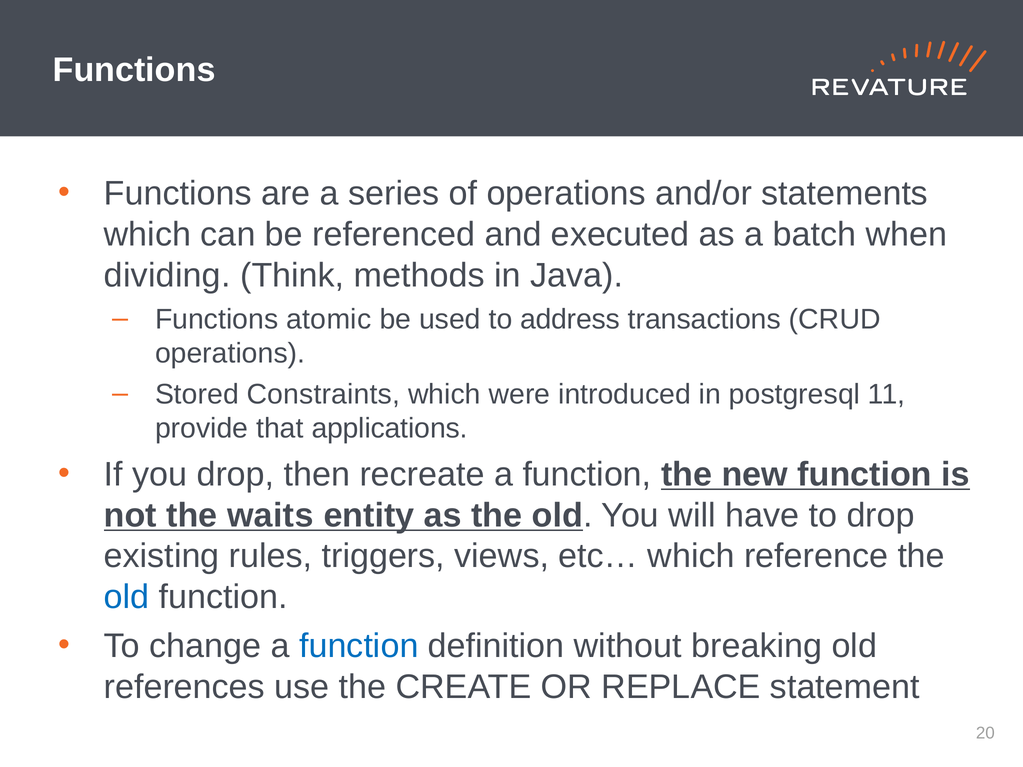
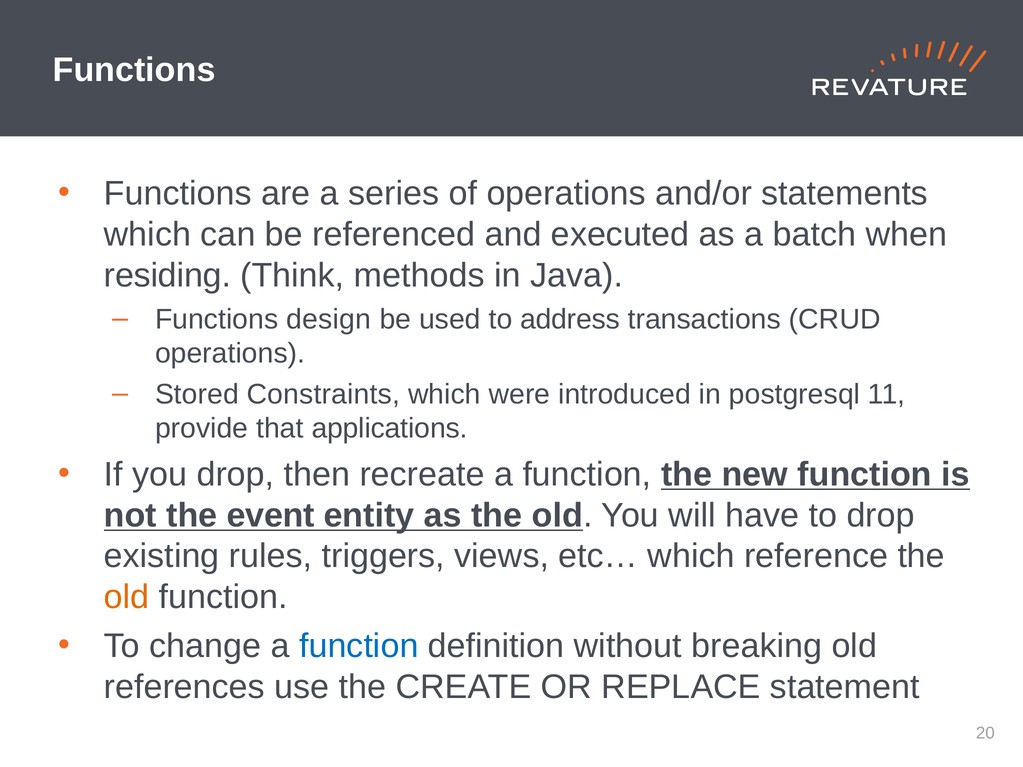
dividing: dividing -> residing
atomic: atomic -> design
waits: waits -> event
old at (127, 597) colour: blue -> orange
